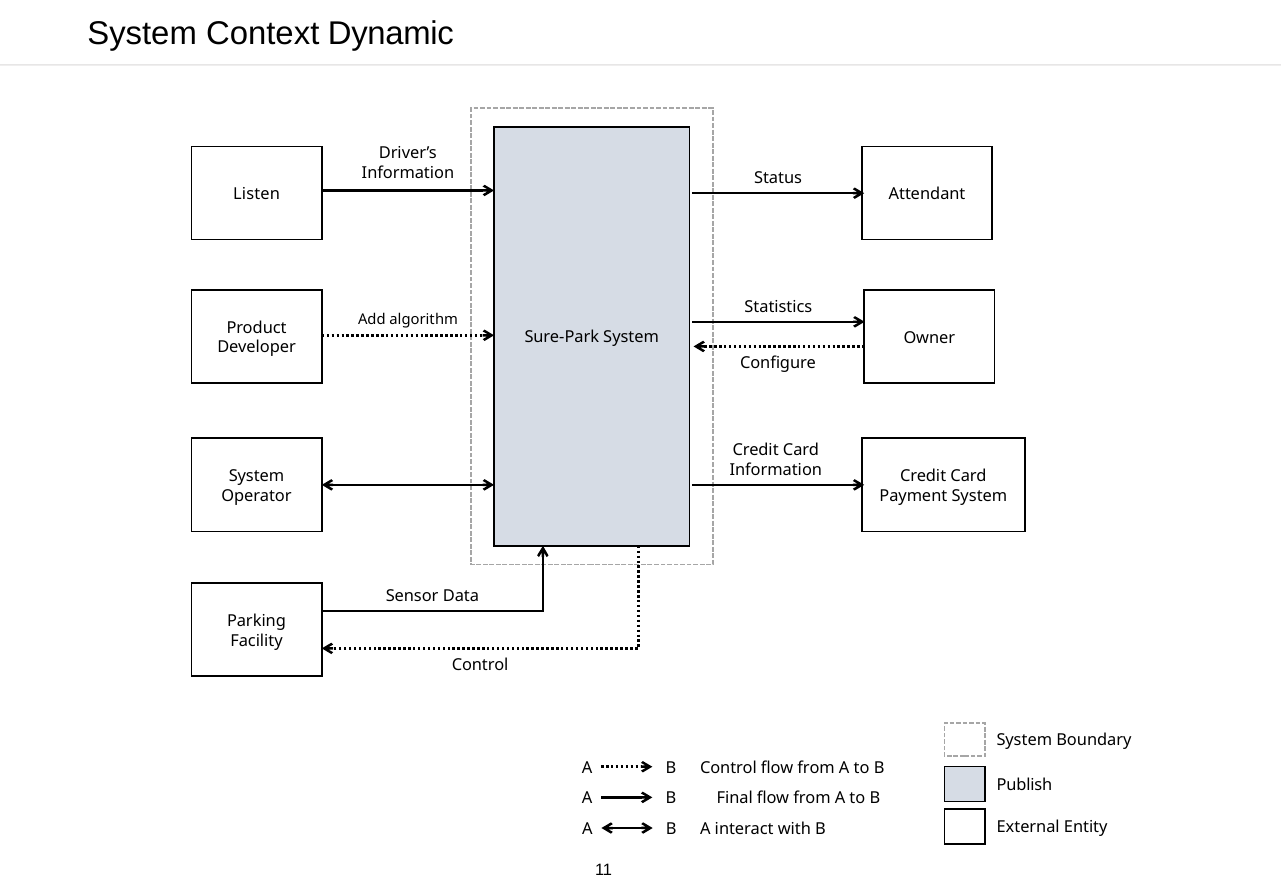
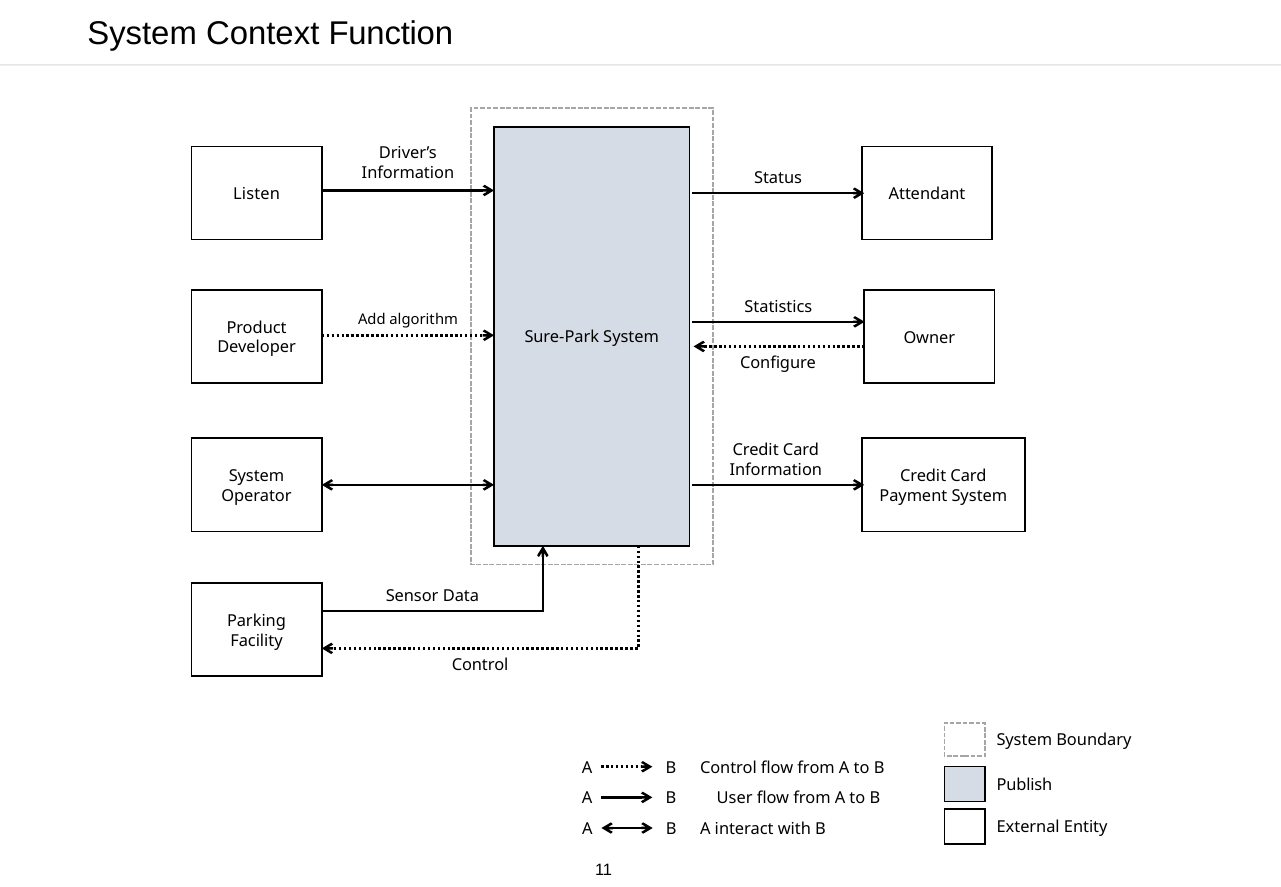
Dynamic: Dynamic -> Function
Final: Final -> User
